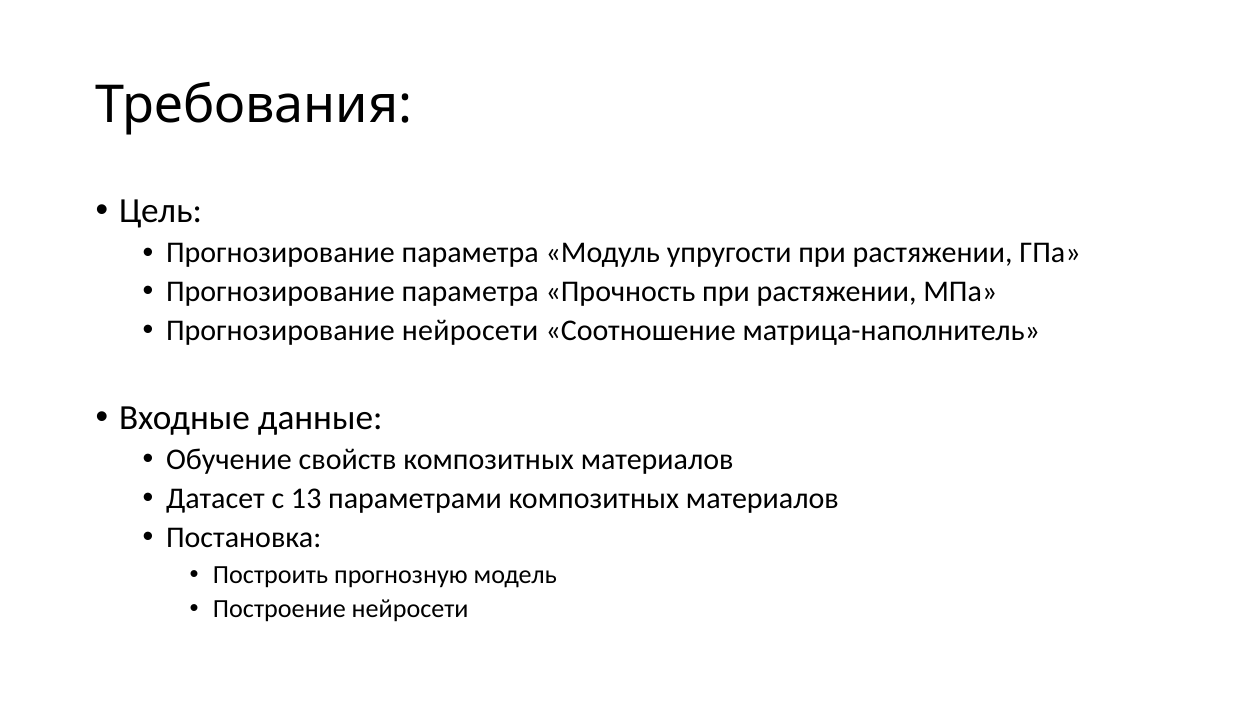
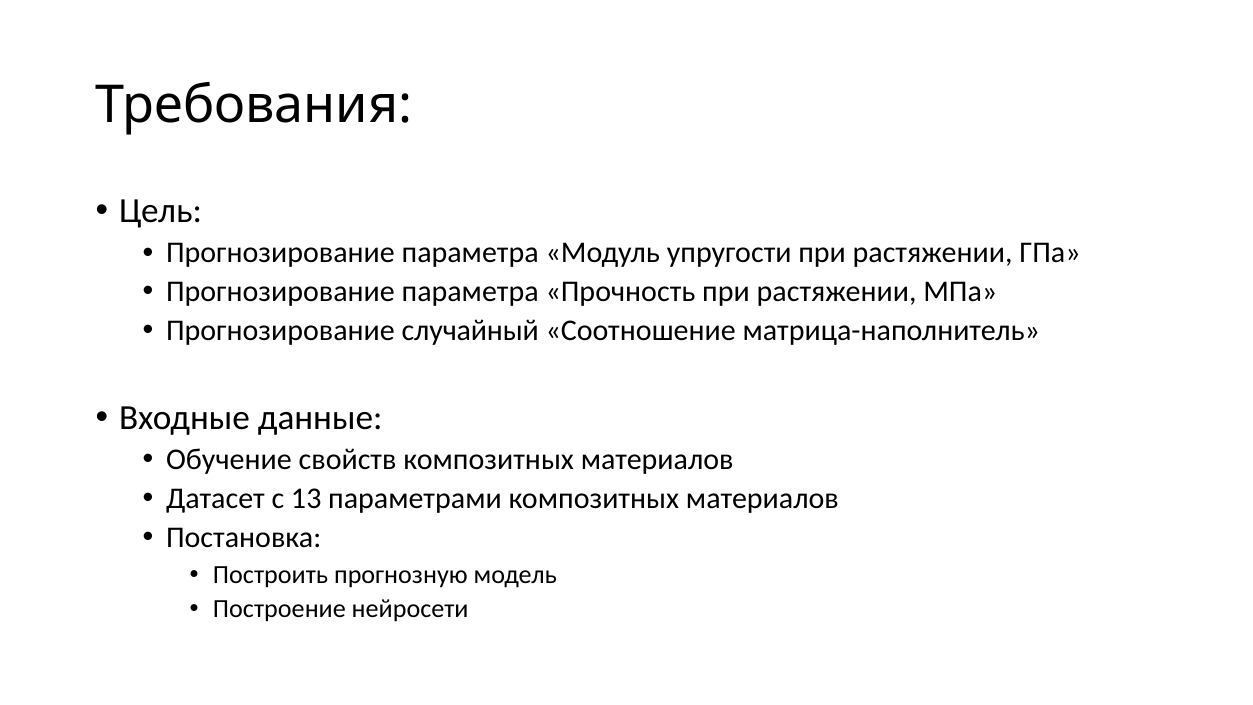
Прогнозирование нейросети: нейросети -> случайный
